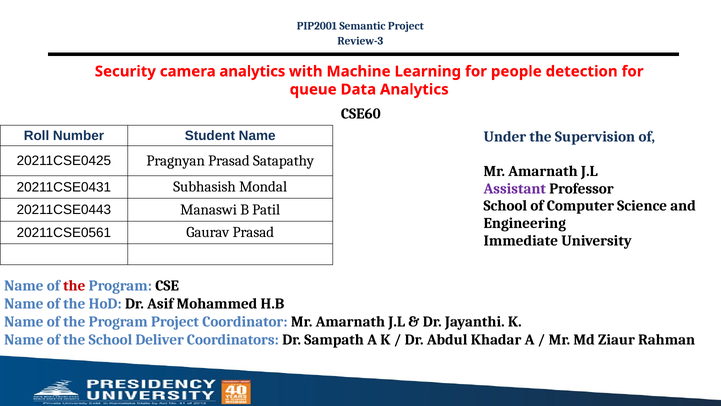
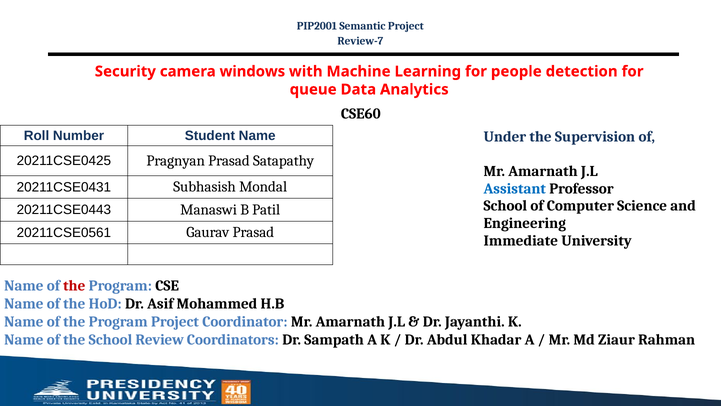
Review-3: Review-3 -> Review-7
camera analytics: analytics -> windows
Assistant colour: purple -> blue
Deliver: Deliver -> Review
